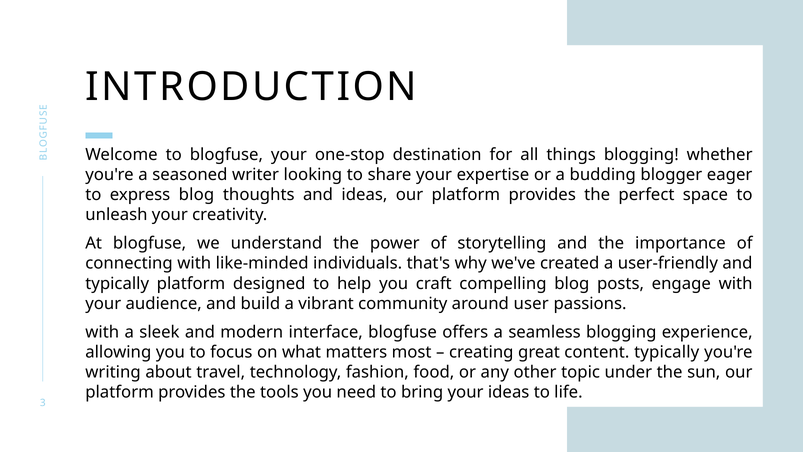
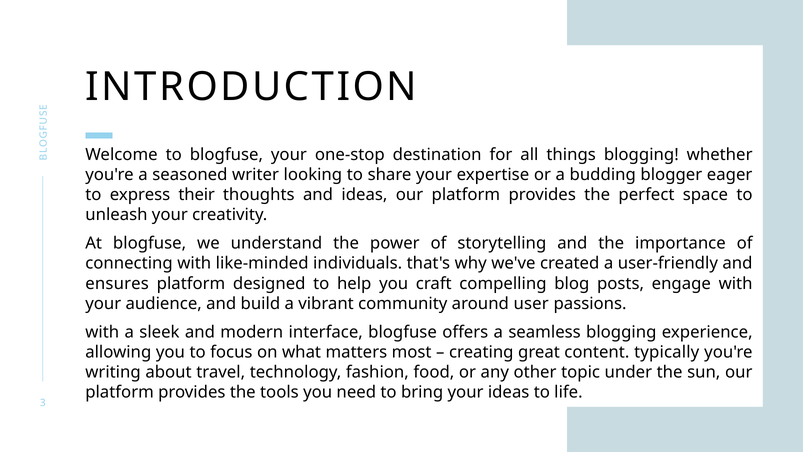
express blog: blog -> their
typically at (117, 283): typically -> ensures
